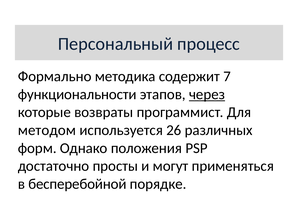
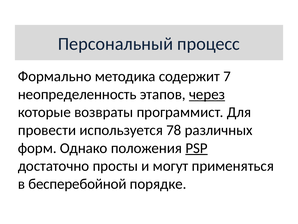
функциональности: функциональности -> неопределенность
методом: методом -> провести
26: 26 -> 78
PSP underline: none -> present
